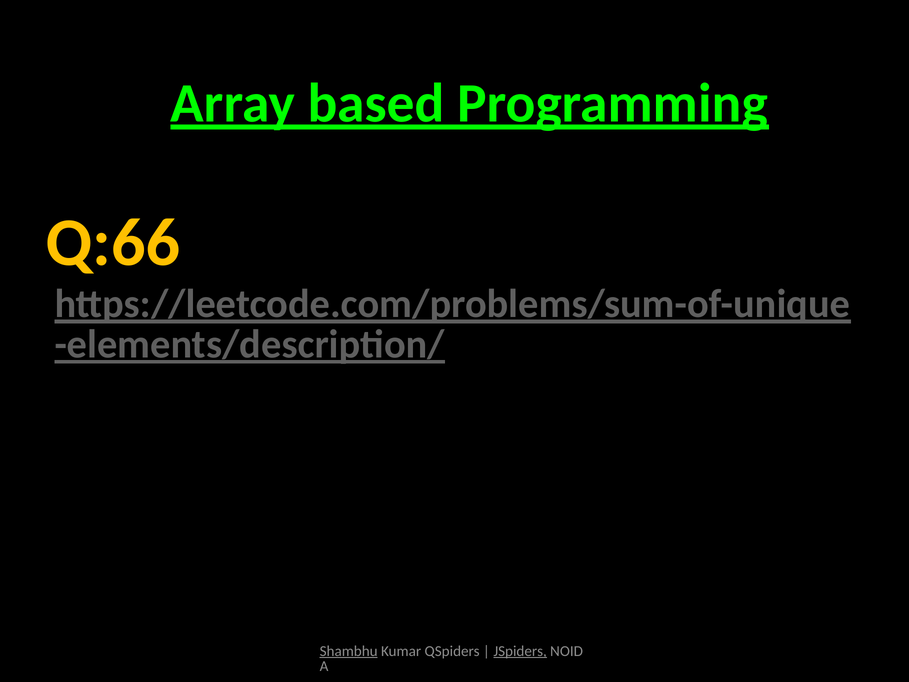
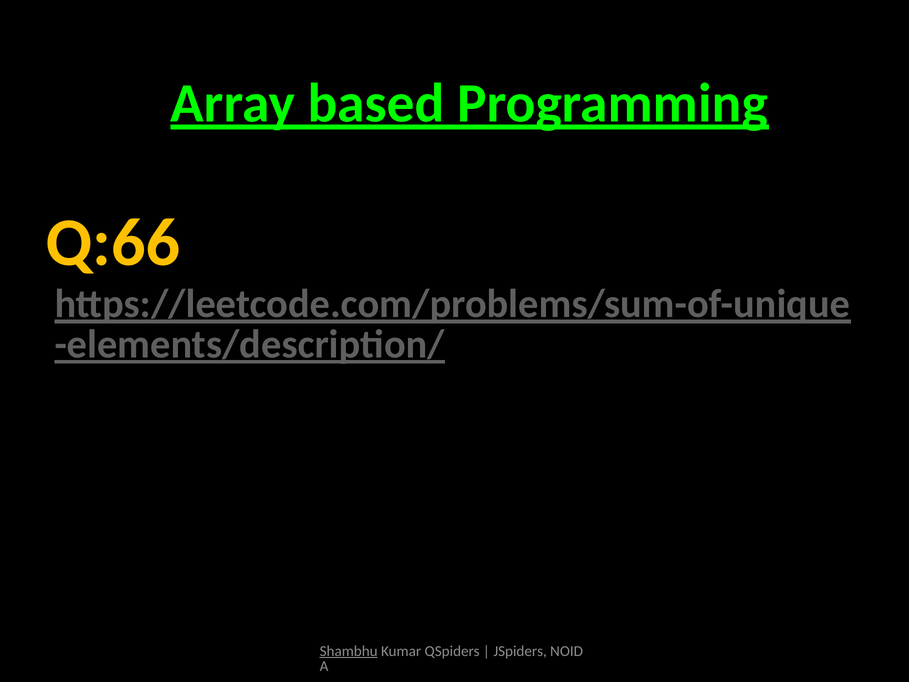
JSpiders underline: present -> none
